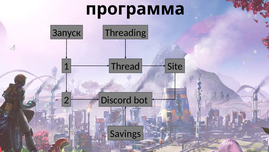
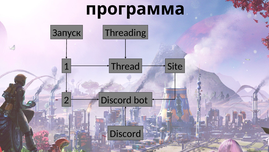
Savings at (125, 133): Savings -> Discord
